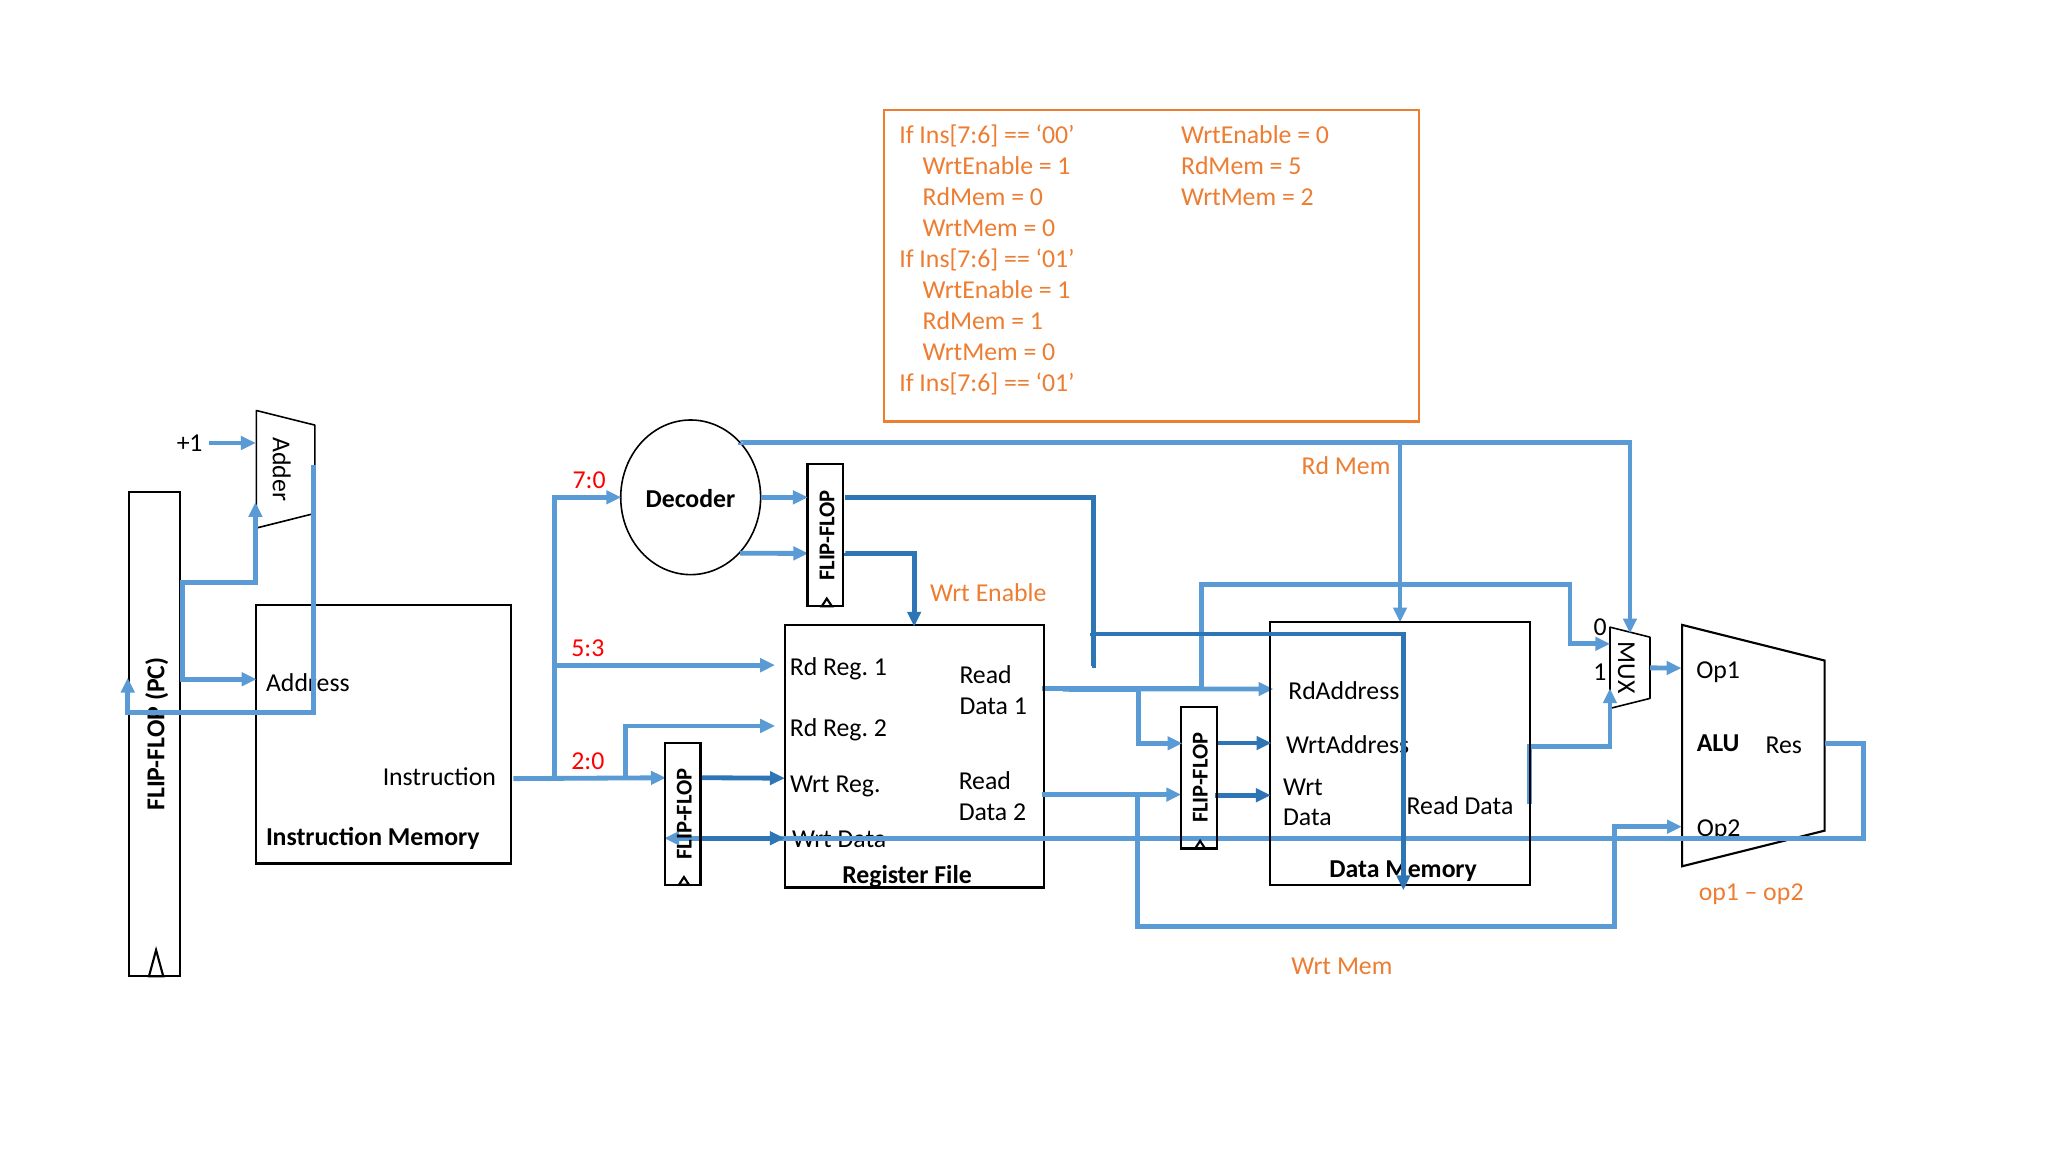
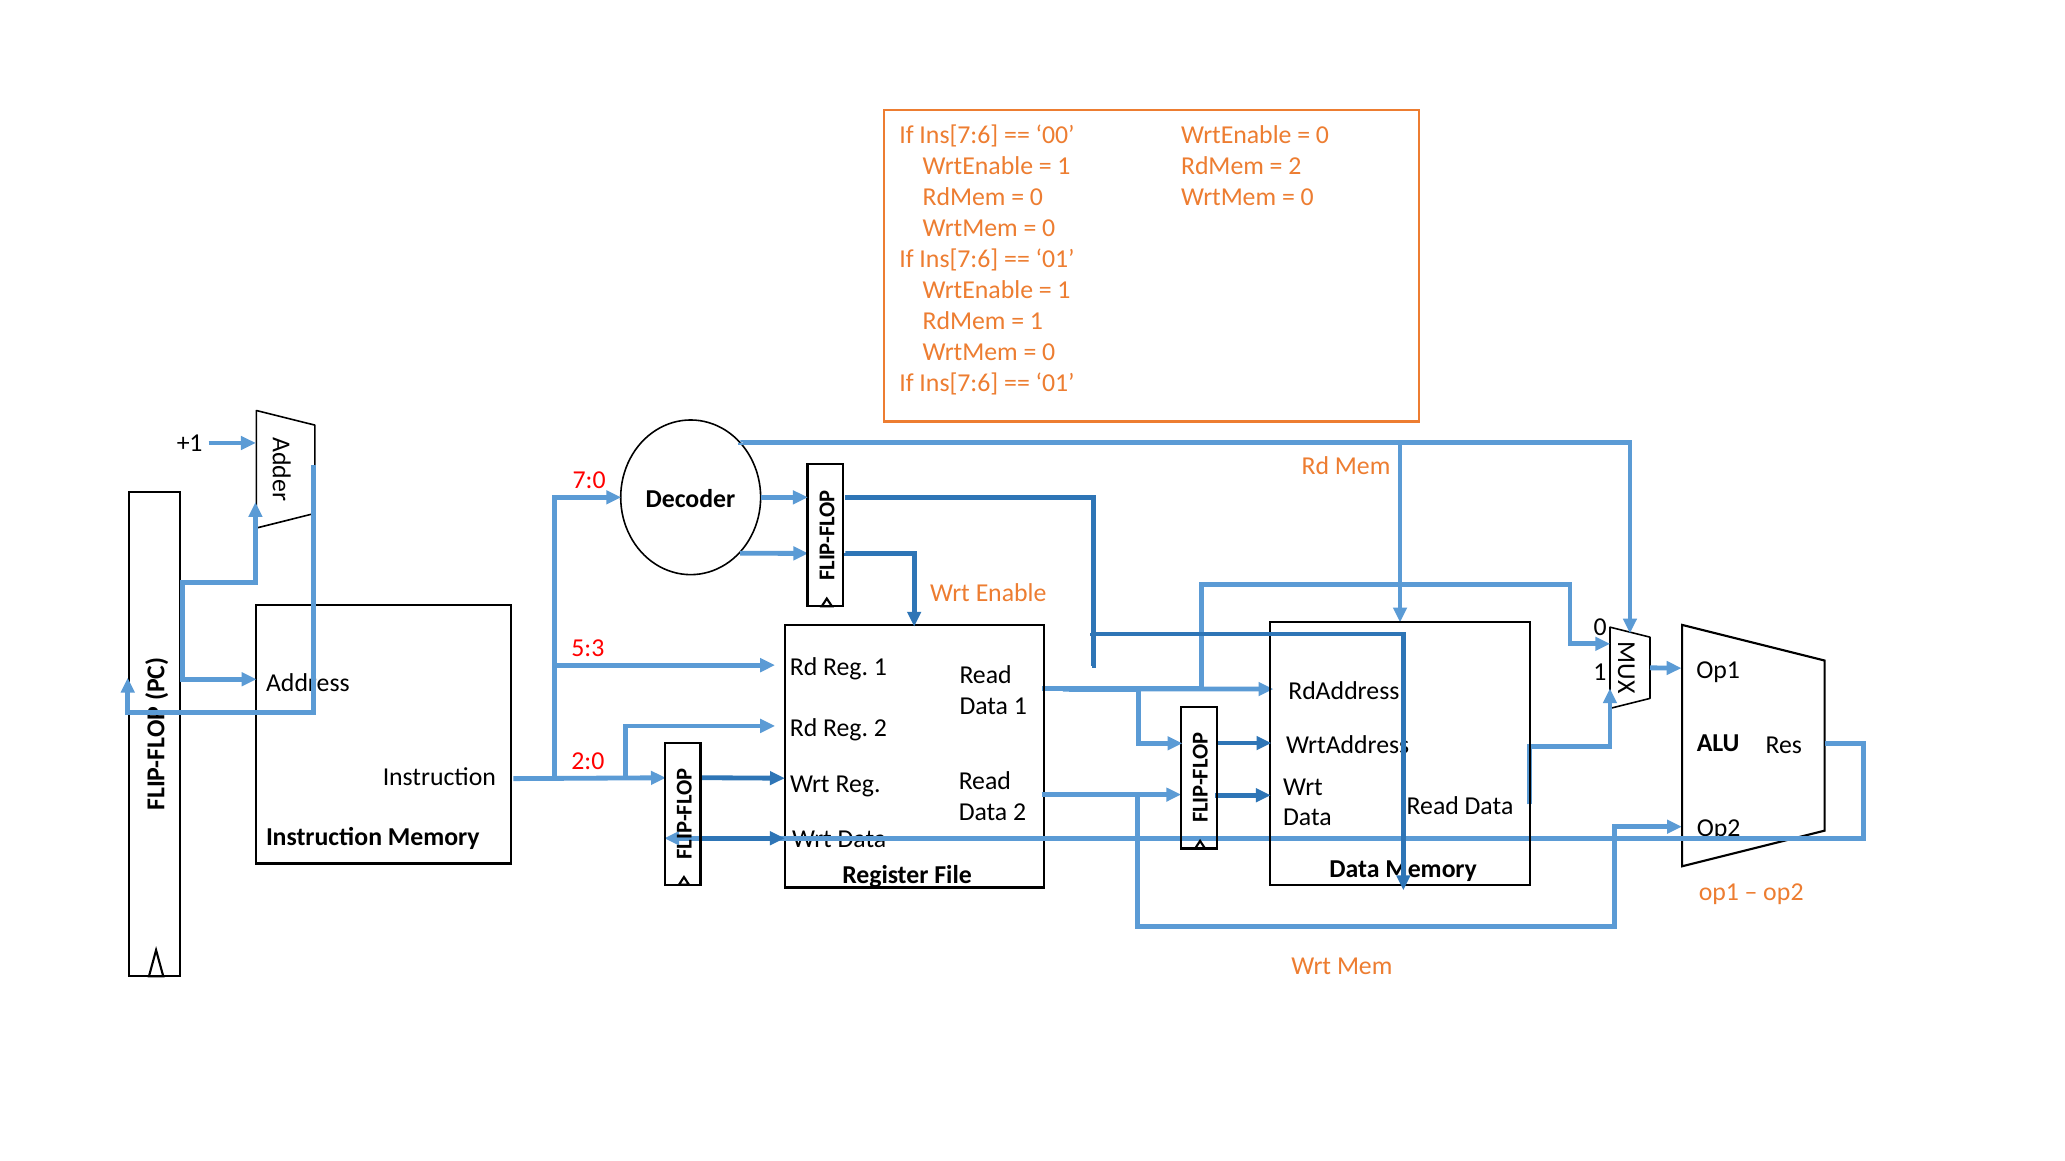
5 at (1295, 166): 5 -> 2
2 at (1307, 197): 2 -> 0
